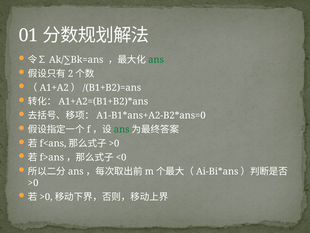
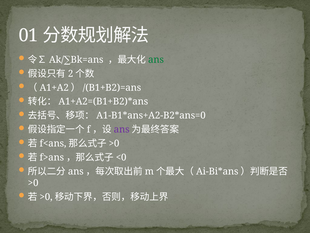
ans at (122, 129) colour: green -> purple
